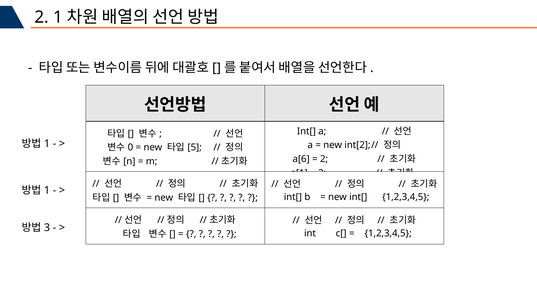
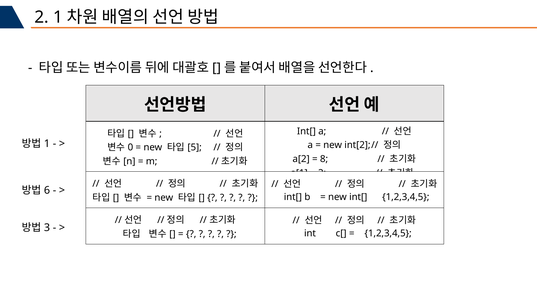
a[6: a[6 -> a[2
2 at (324, 159): 2 -> 8
1 at (47, 190): 1 -> 6
